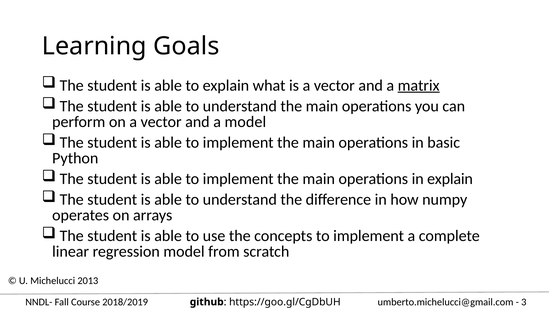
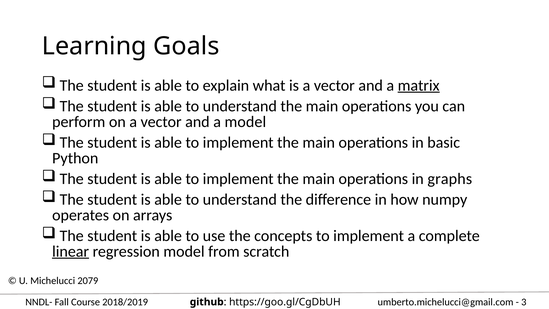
in explain: explain -> graphs
linear underline: none -> present
2013: 2013 -> 2079
